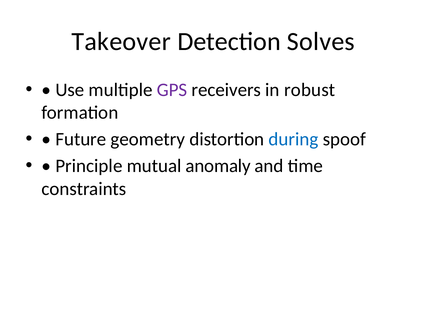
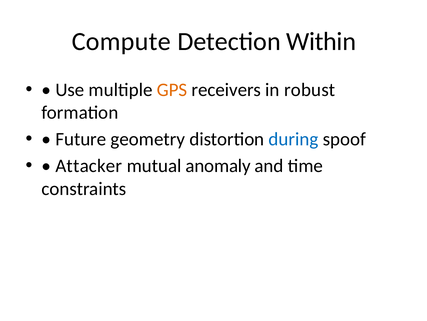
Takeover: Takeover -> Compute
Solves: Solves -> Within
GPS colour: purple -> orange
Principle: Principle -> Attacker
